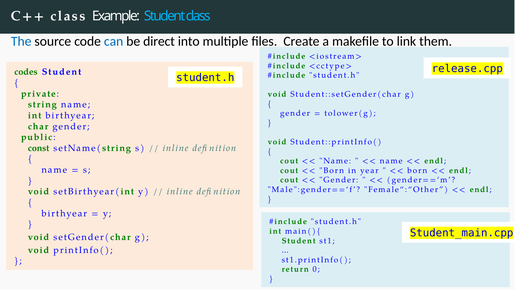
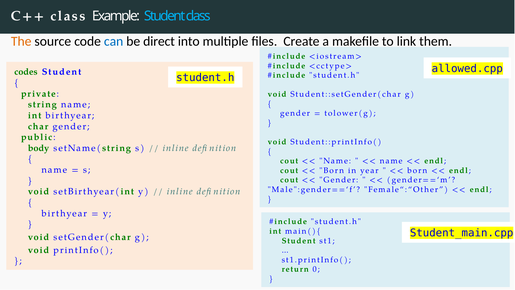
The colour: blue -> orange
release.cpp: release.cpp -> allowed.cpp
const: const -> body
